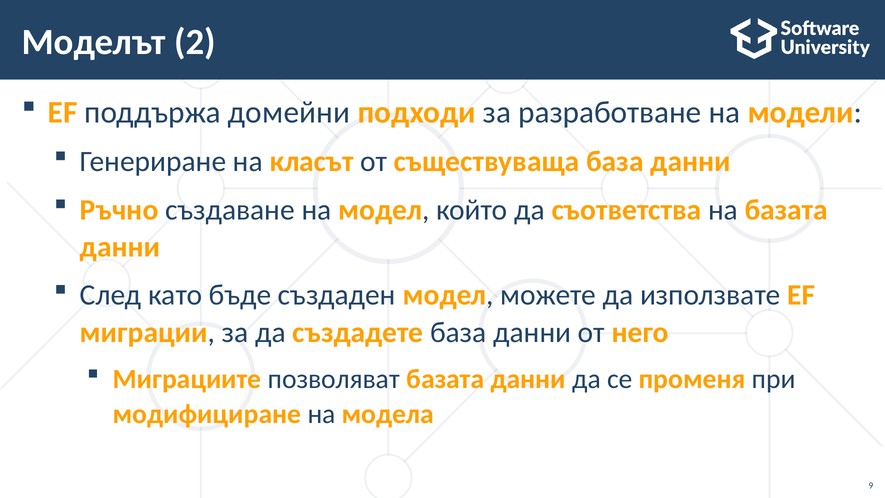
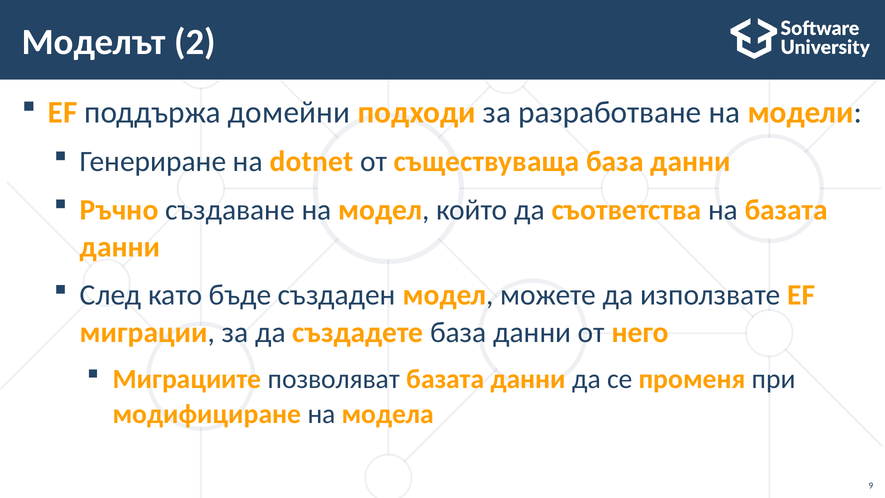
класът: класът -> dotnet
